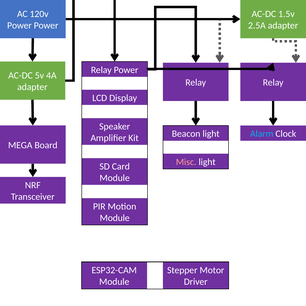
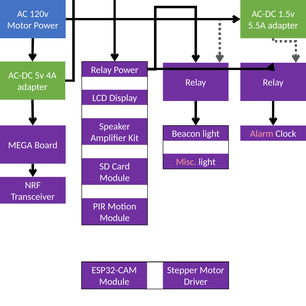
Power at (19, 26): Power -> Motor
2.5A: 2.5A -> 5.5A
Alarm colour: light blue -> pink
